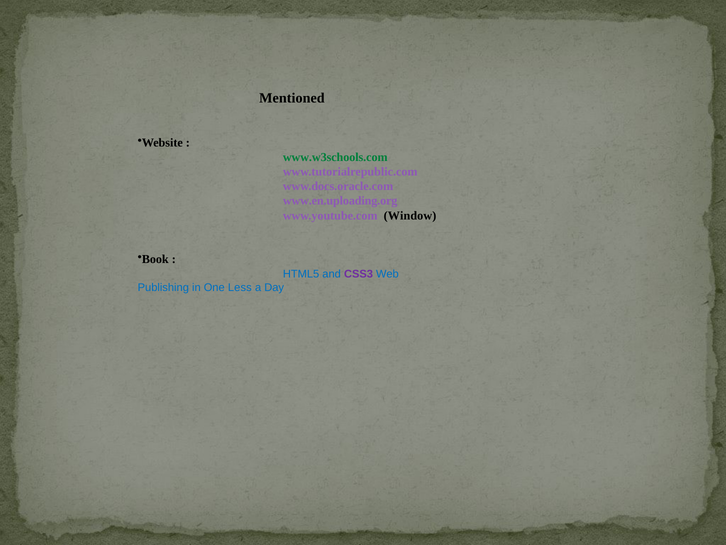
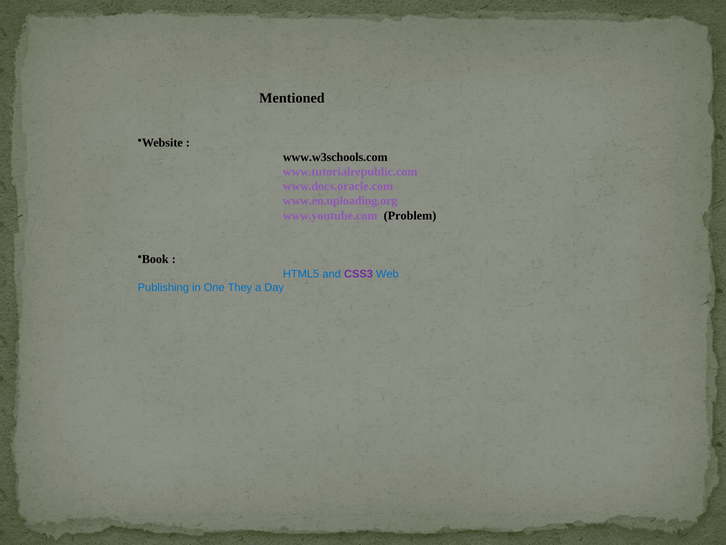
www.w3schools.com colour: green -> black
Window: Window -> Problem
Less: Less -> They
